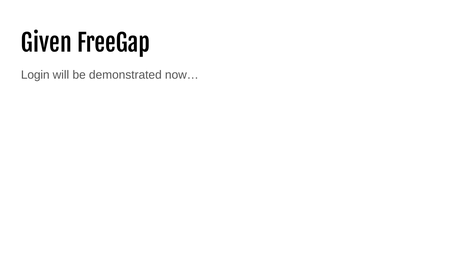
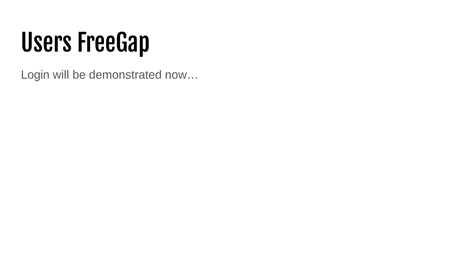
Given: Given -> Users
